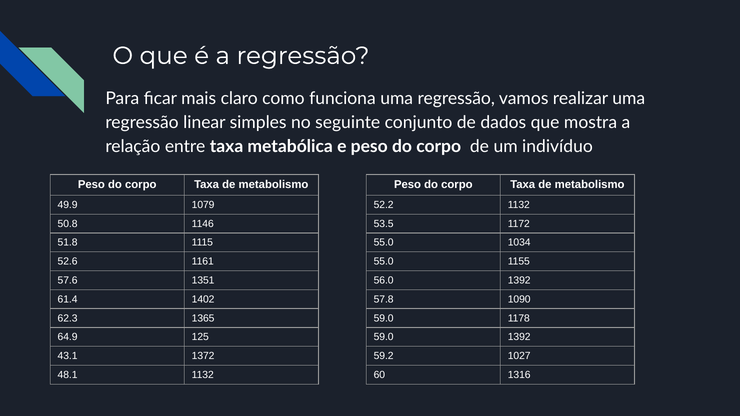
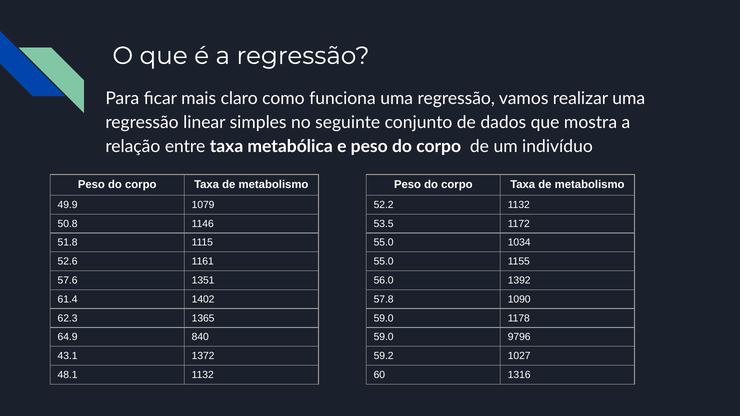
125: 125 -> 840
59.0 1392: 1392 -> 9796
